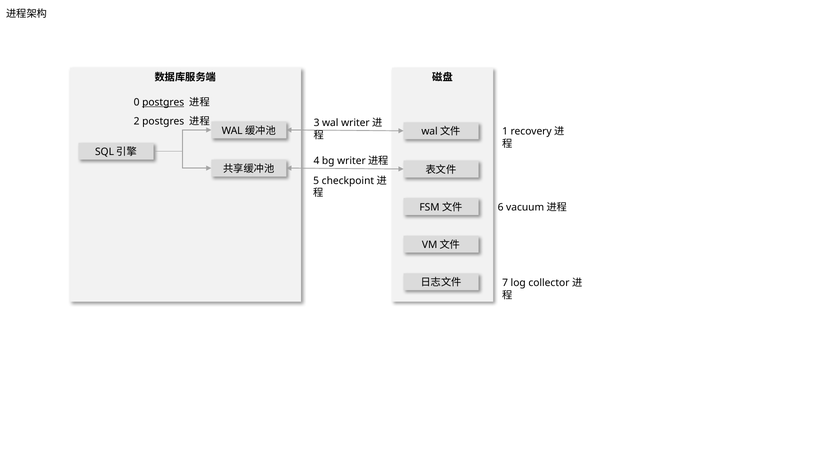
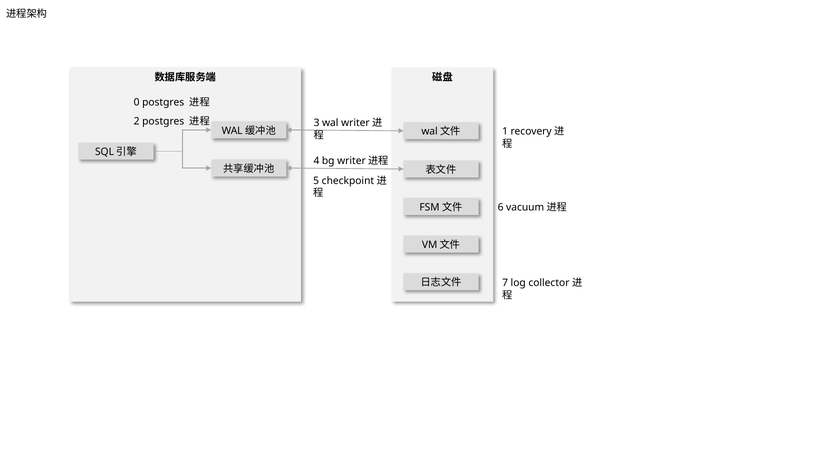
postgres at (163, 102) underline: present -> none
